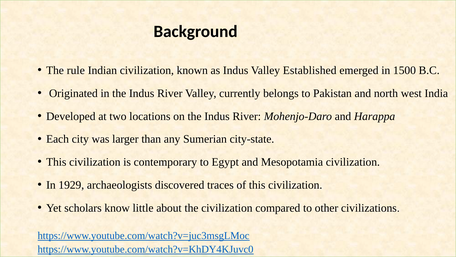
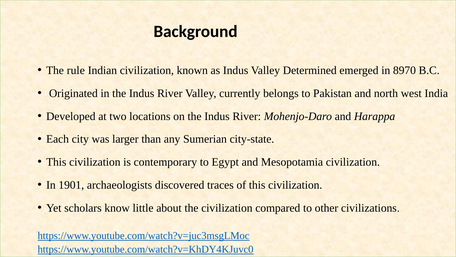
Established: Established -> Determined
1500: 1500 -> 8970
1929: 1929 -> 1901
